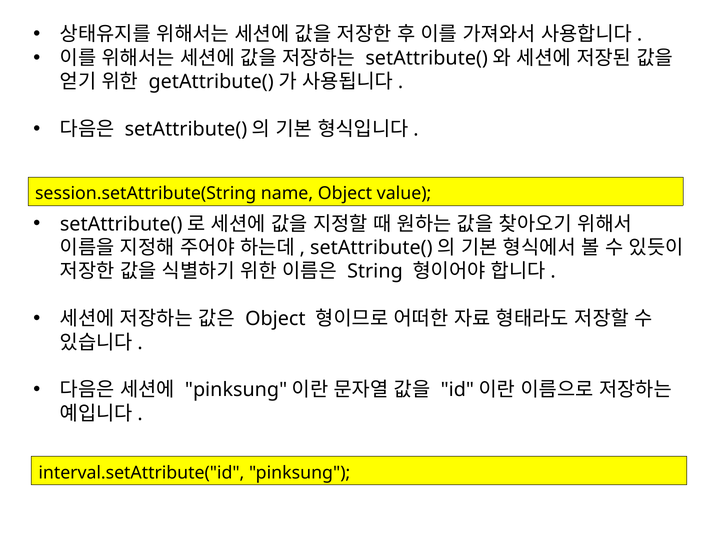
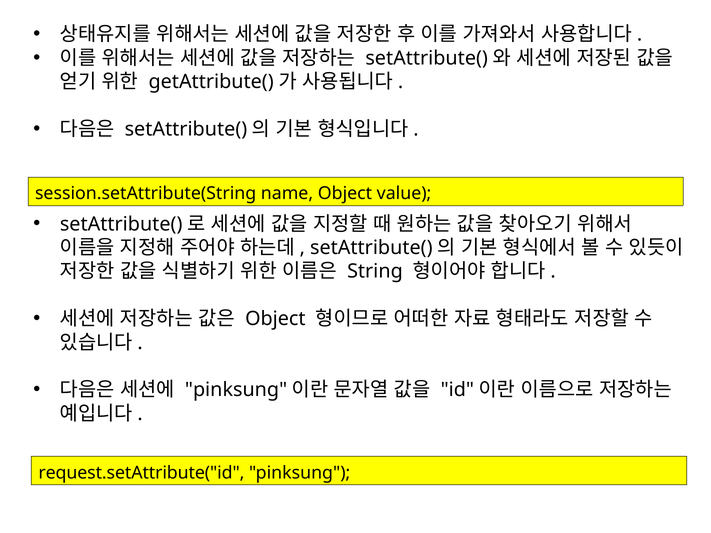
interval.setAttribute("id: interval.setAttribute("id -> request.setAttribute("id
